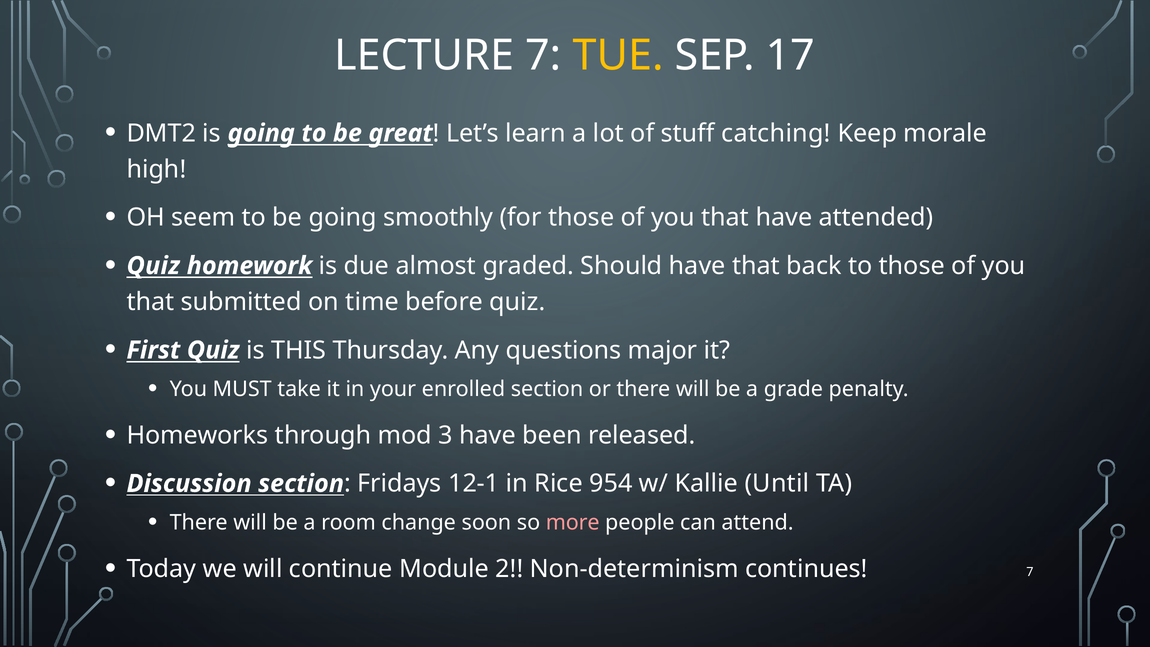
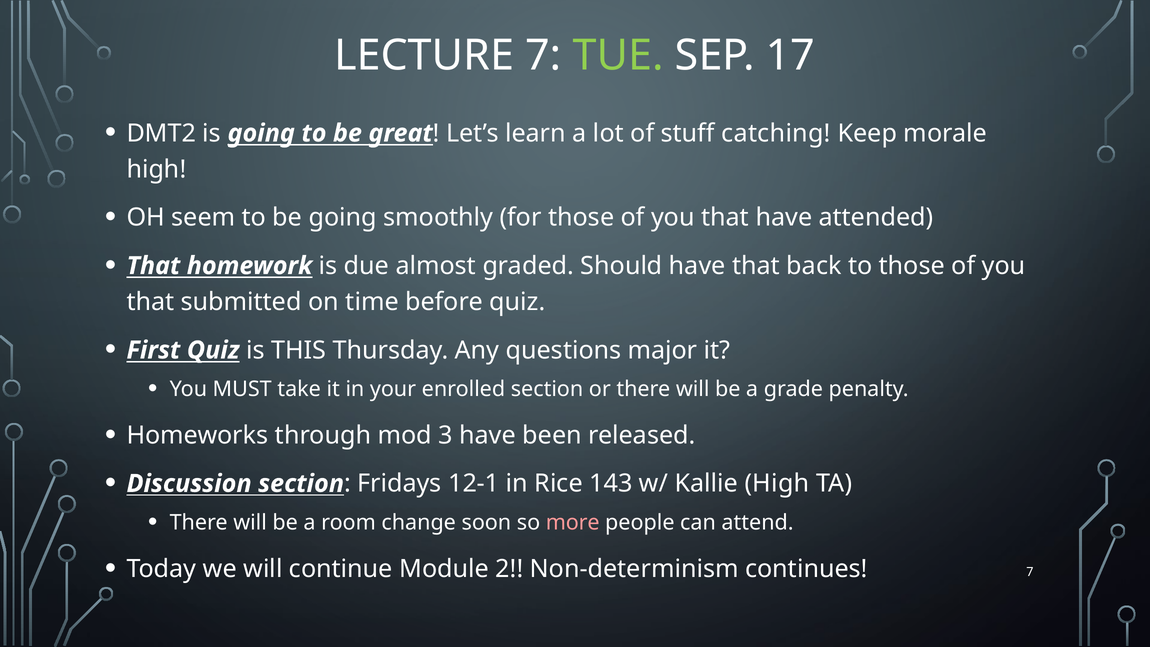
TUE colour: yellow -> light green
Quiz at (153, 266): Quiz -> That
954: 954 -> 143
Kallie Until: Until -> High
